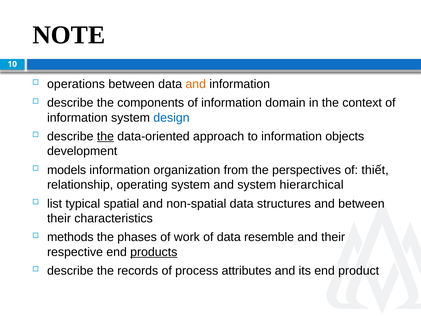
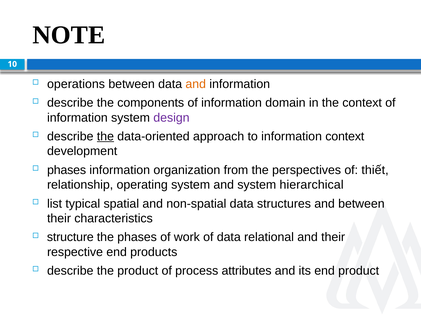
design colour: blue -> purple
information objects: objects -> context
models at (67, 170): models -> phases
methods: methods -> structure
resemble: resemble -> relational
products underline: present -> none
the records: records -> product
